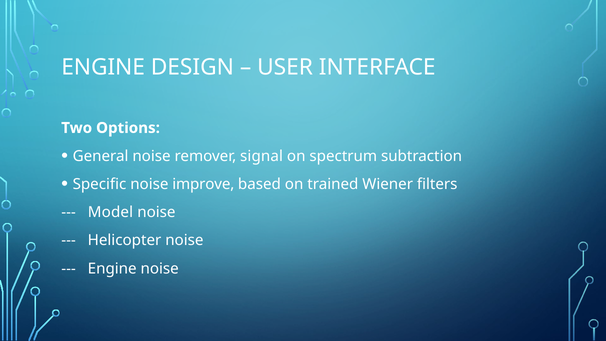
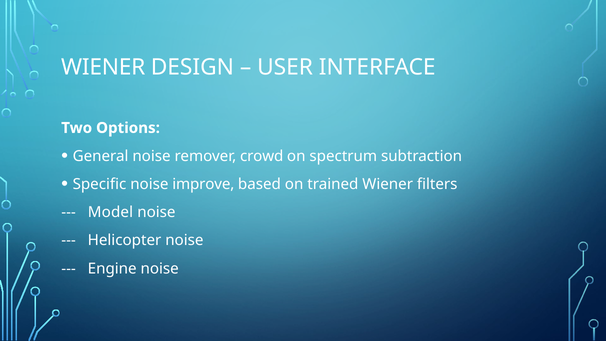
ENGINE at (103, 67): ENGINE -> WIENER
signal: signal -> crowd
